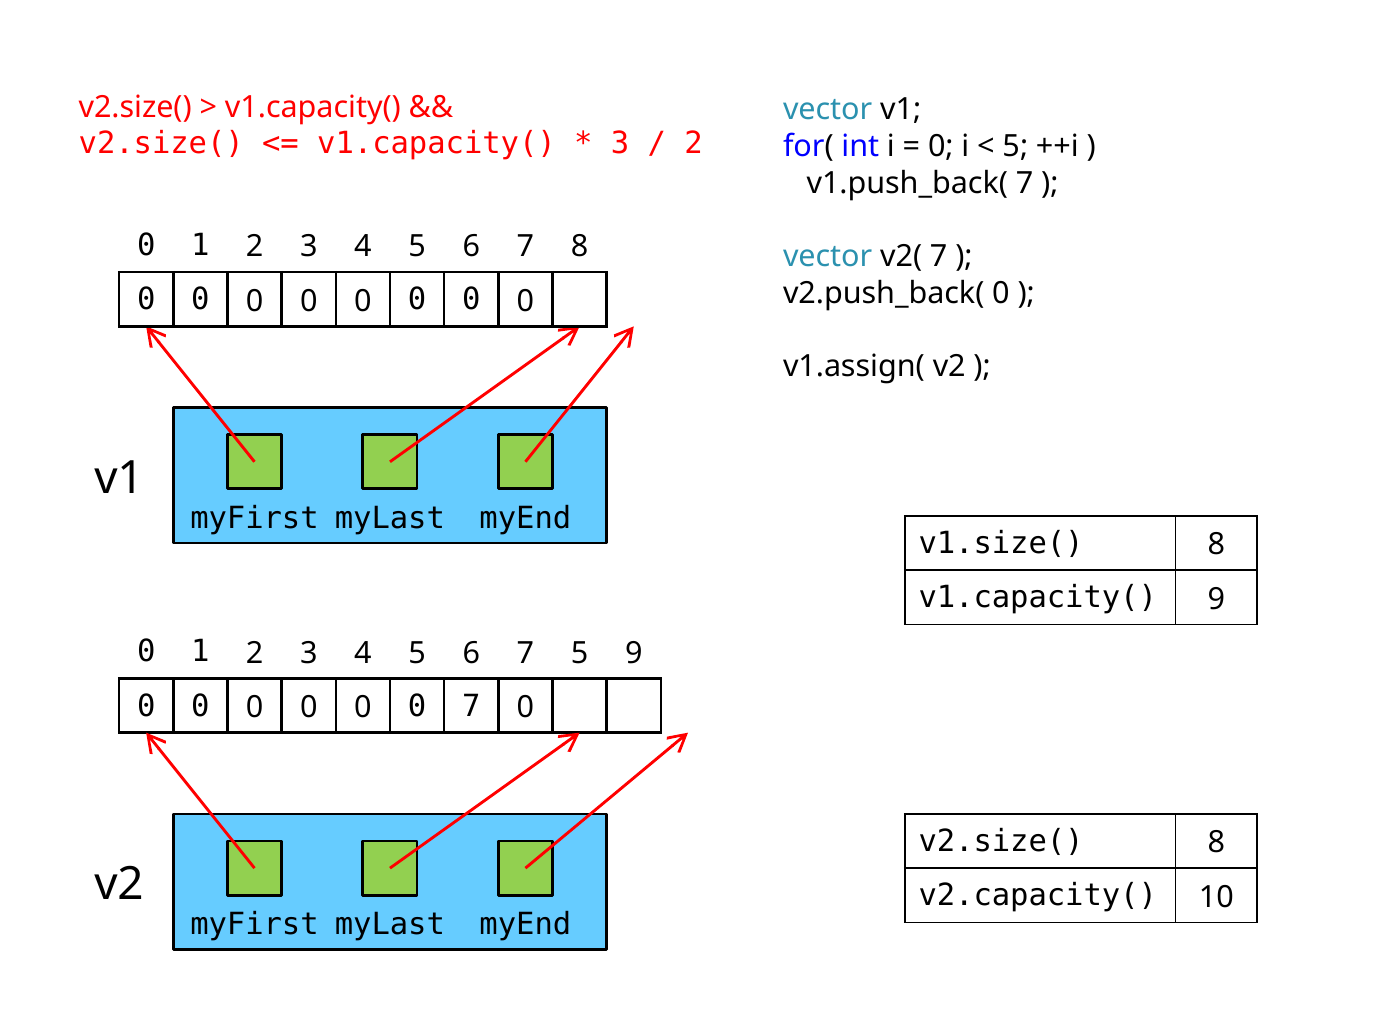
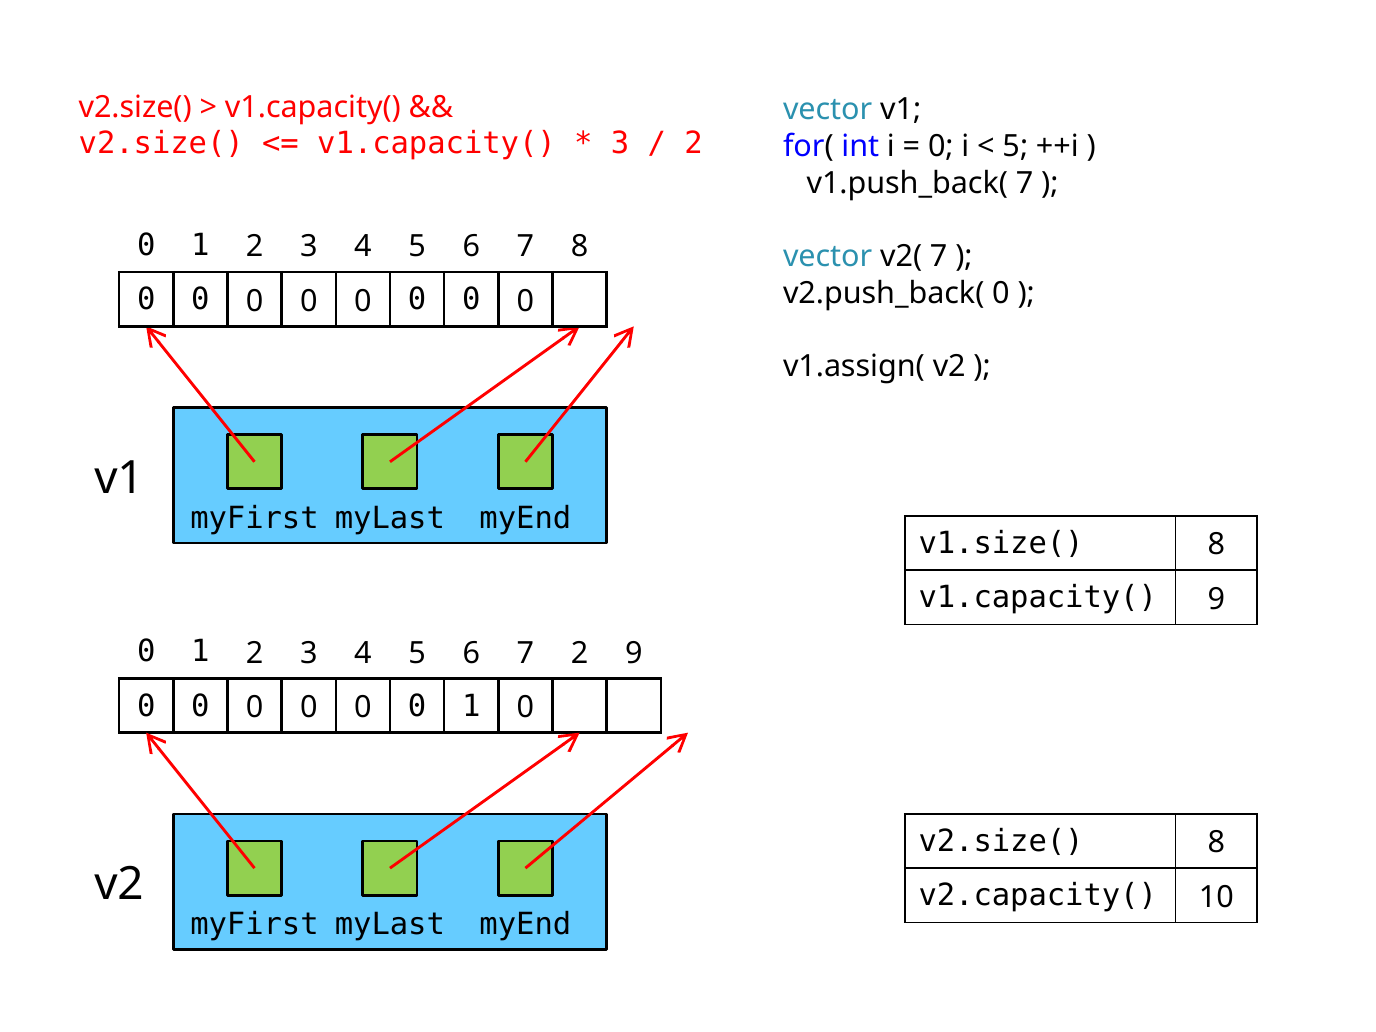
7 5: 5 -> 2
0 0 7: 7 -> 1
